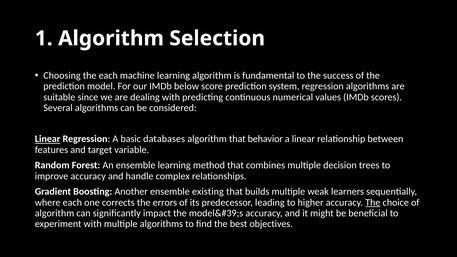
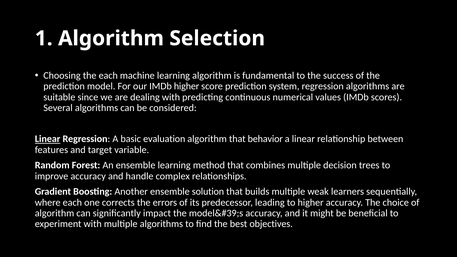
IMDb below: below -> higher
databases: databases -> evaluation
existing: existing -> solution
The at (373, 202) underline: present -> none
